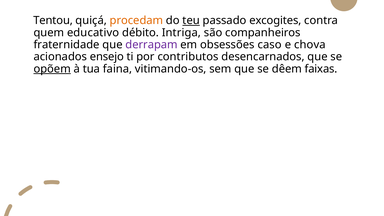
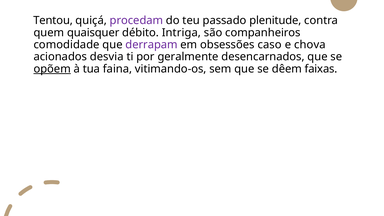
procedam colour: orange -> purple
teu underline: present -> none
excogites: excogites -> plenitude
educativo: educativo -> quaisquer
fraternidade: fraternidade -> comodidade
ensejo: ensejo -> desvia
contributos: contributos -> geralmente
